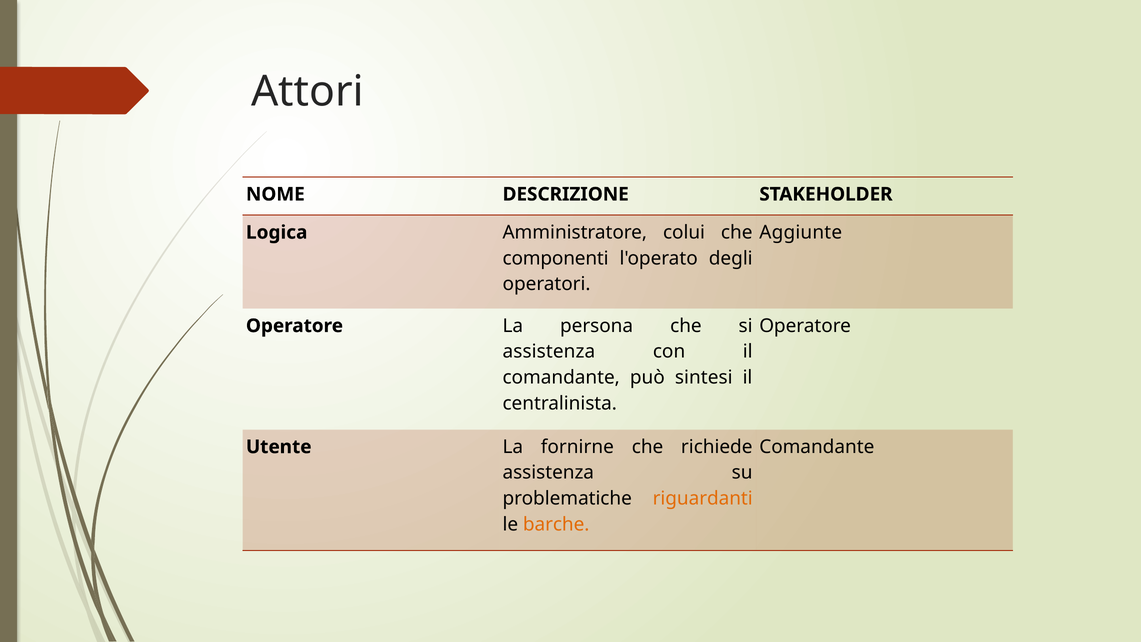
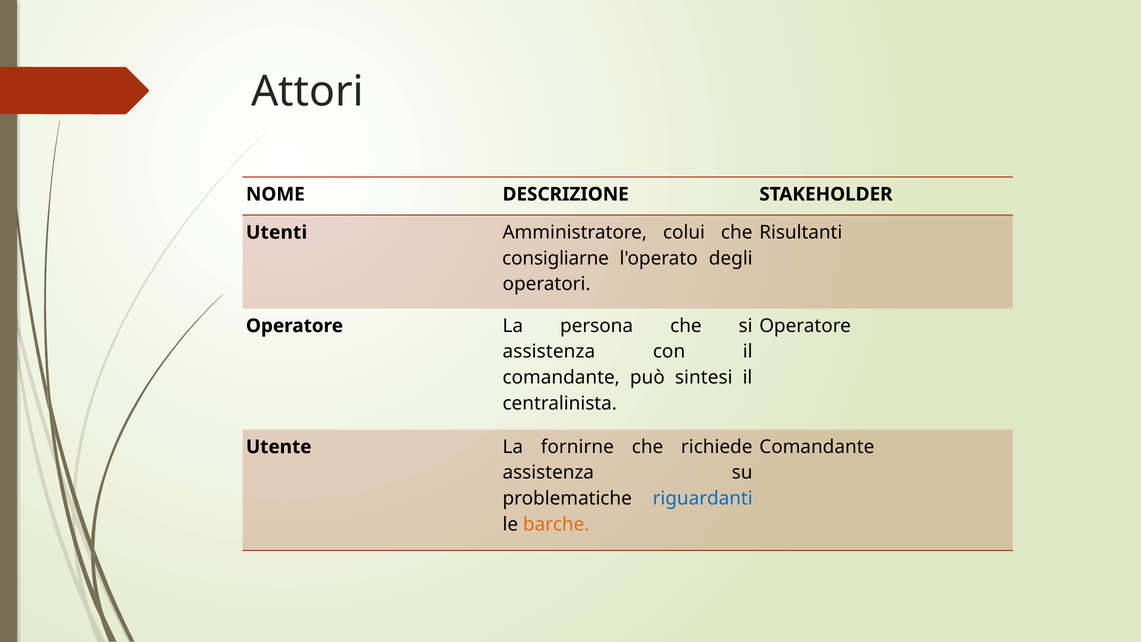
Aggiunte: Aggiunte -> Risultanti
Logica: Logica -> Utenti
componenti: componenti -> consigliarne
riguardanti colour: orange -> blue
